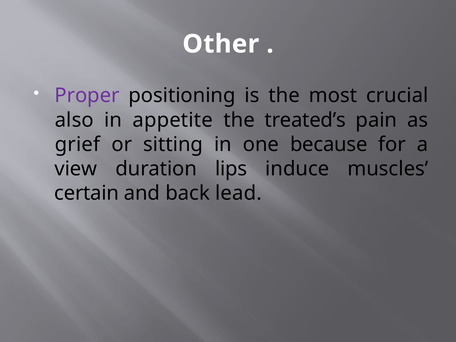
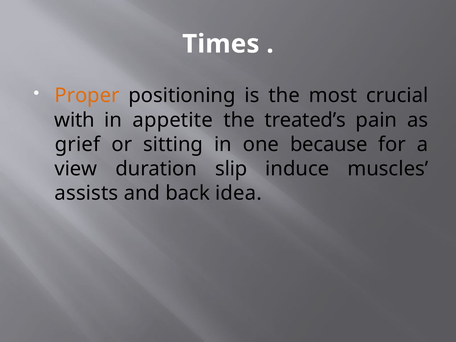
Other: Other -> Times
Proper colour: purple -> orange
also: also -> with
lips: lips -> slip
certain: certain -> assists
lead: lead -> idea
